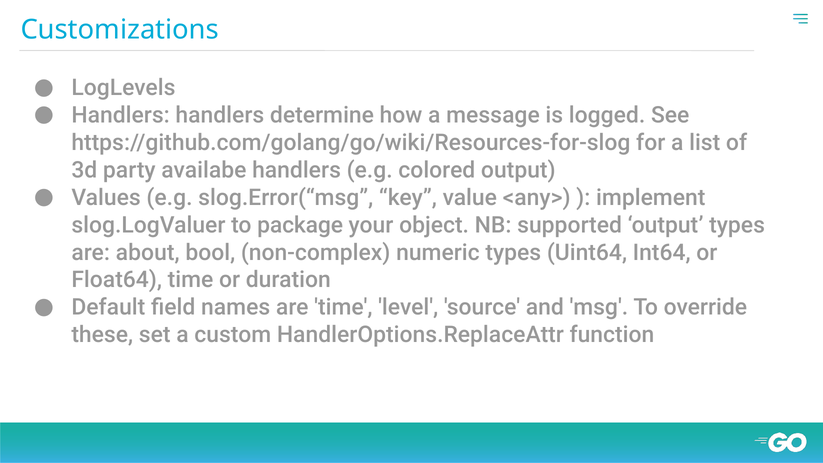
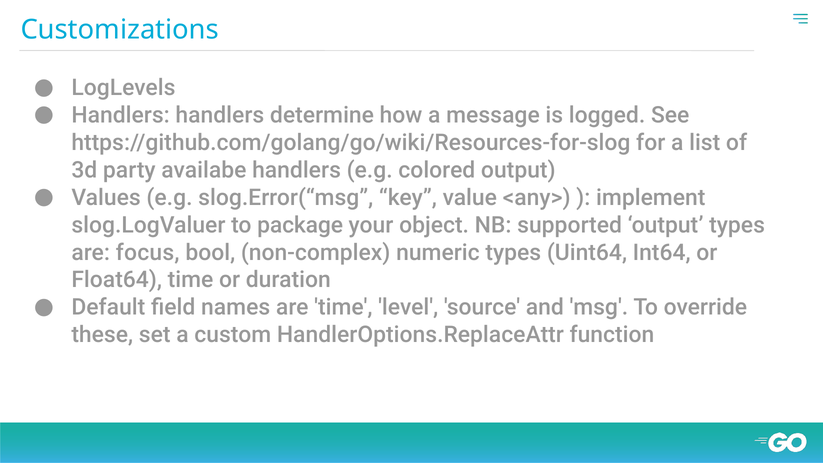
about: about -> focus
